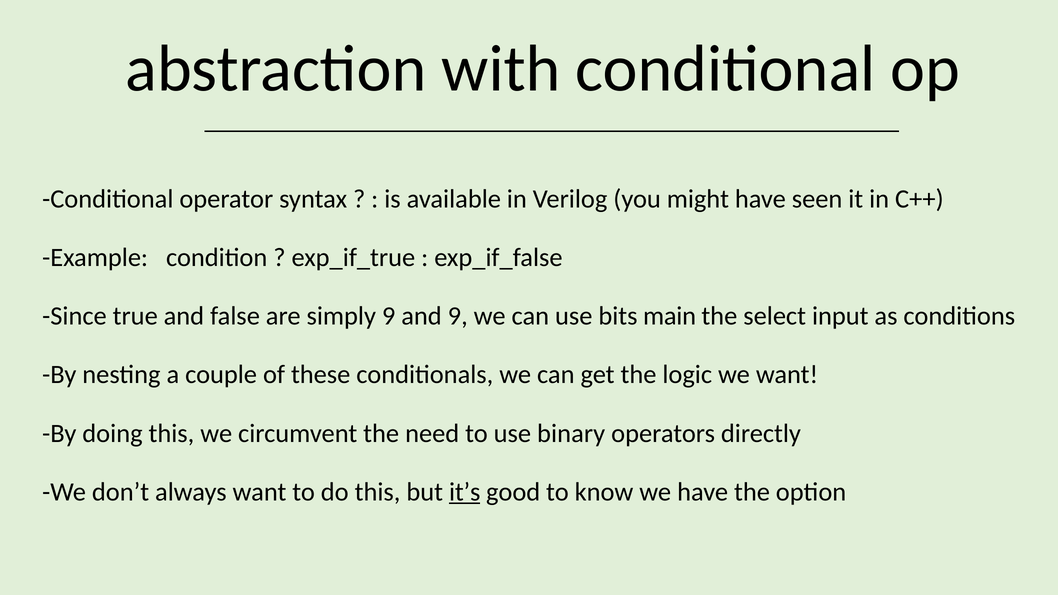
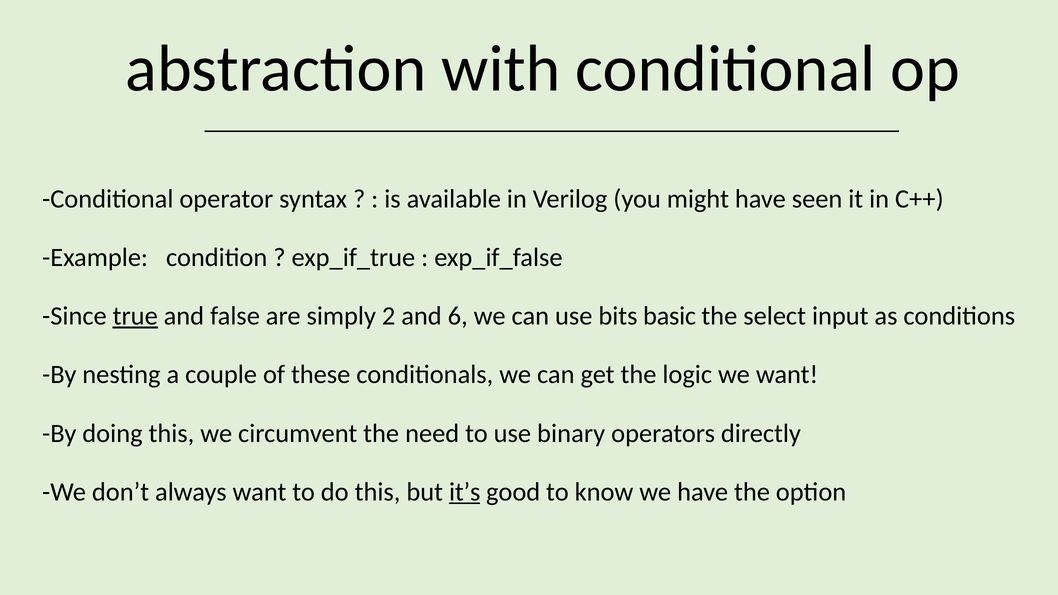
true underline: none -> present
simply 9: 9 -> 2
and 9: 9 -> 6
main: main -> basic
